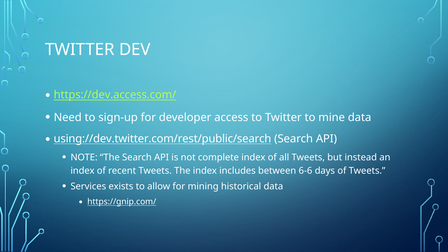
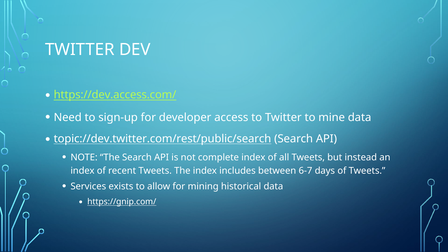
using://dev.twitter.com/rest/public/search: using://dev.twitter.com/rest/public/search -> topic://dev.twitter.com/rest/public/search
6-6: 6-6 -> 6-7
